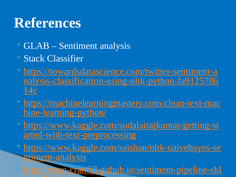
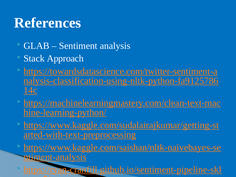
Classifier: Classifier -> Approach
